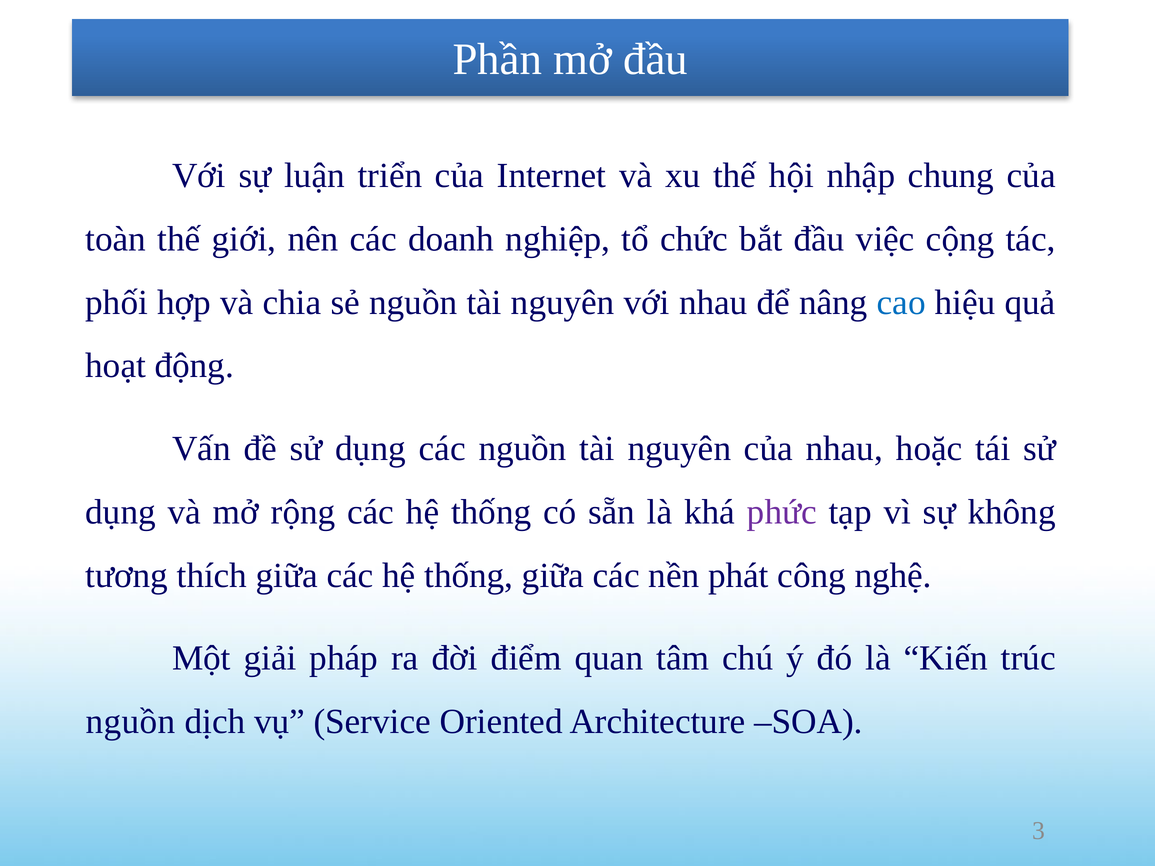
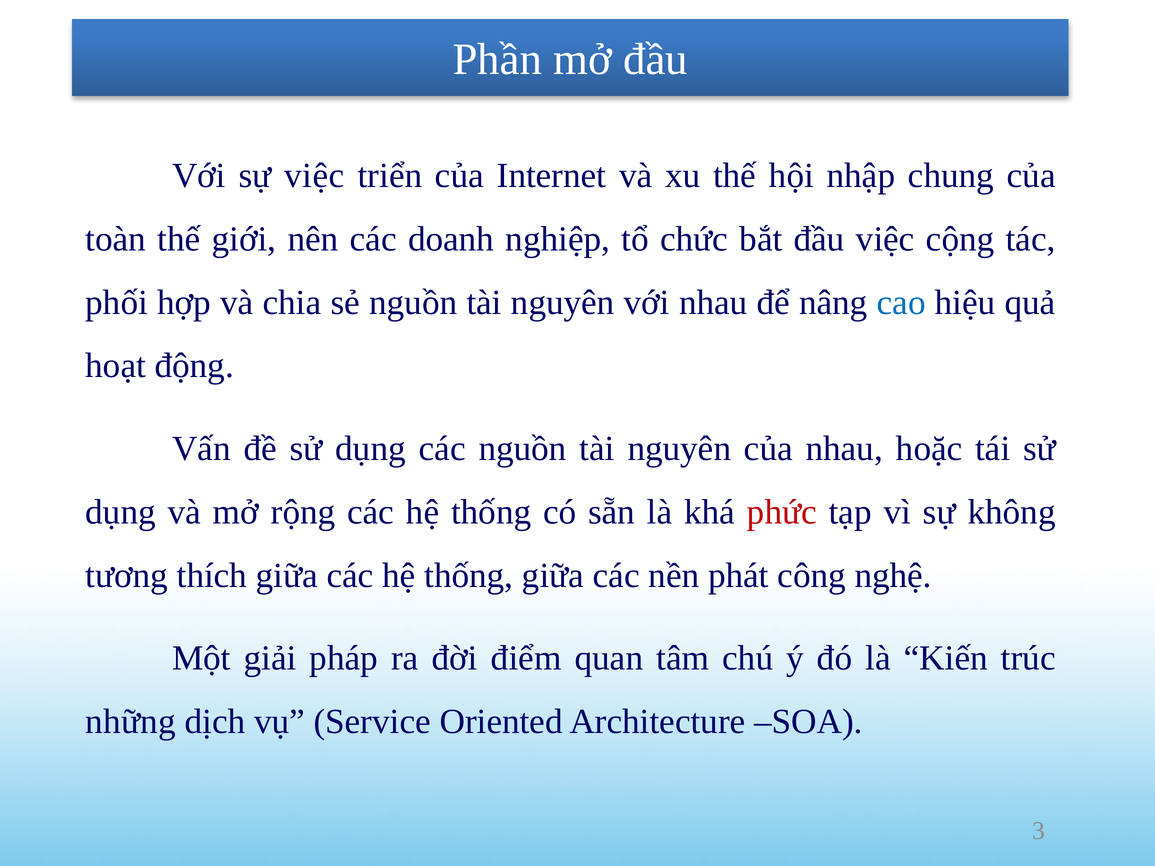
sự luận: luận -> việc
phức colour: purple -> red
nguồn at (130, 722): nguồn -> những
